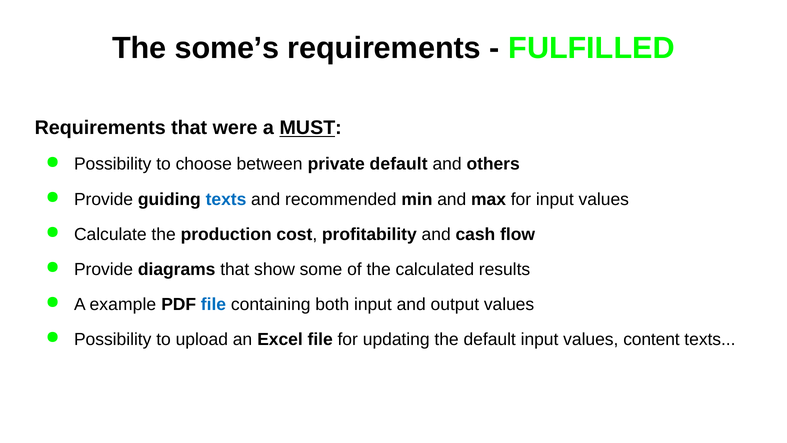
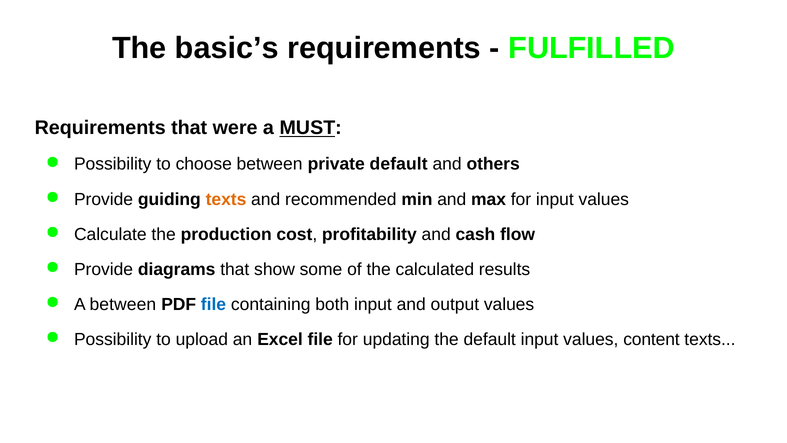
some’s: some’s -> basic’s
texts at (226, 199) colour: blue -> orange
A example: example -> between
